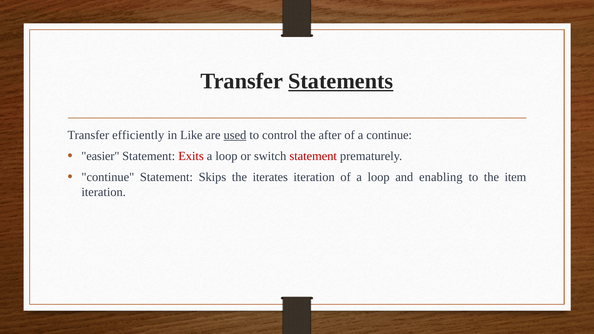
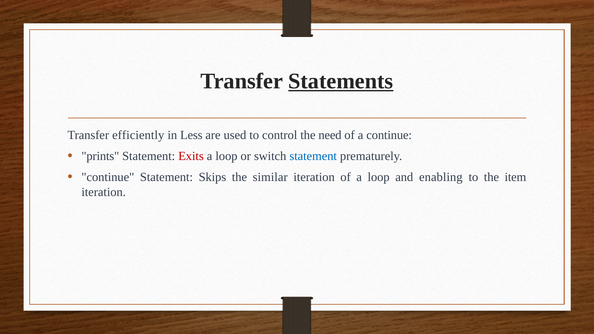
Like: Like -> Less
used underline: present -> none
after: after -> need
easier: easier -> prints
statement at (313, 156) colour: red -> blue
iterates: iterates -> similar
